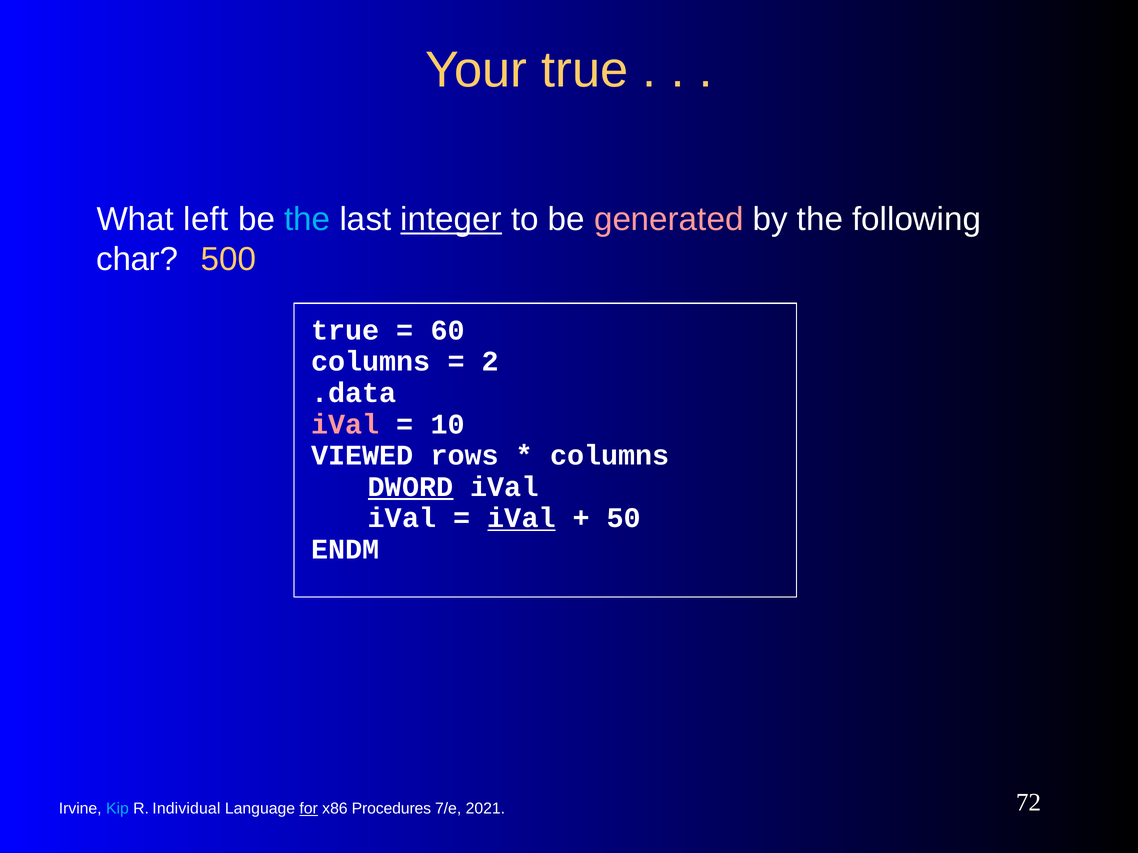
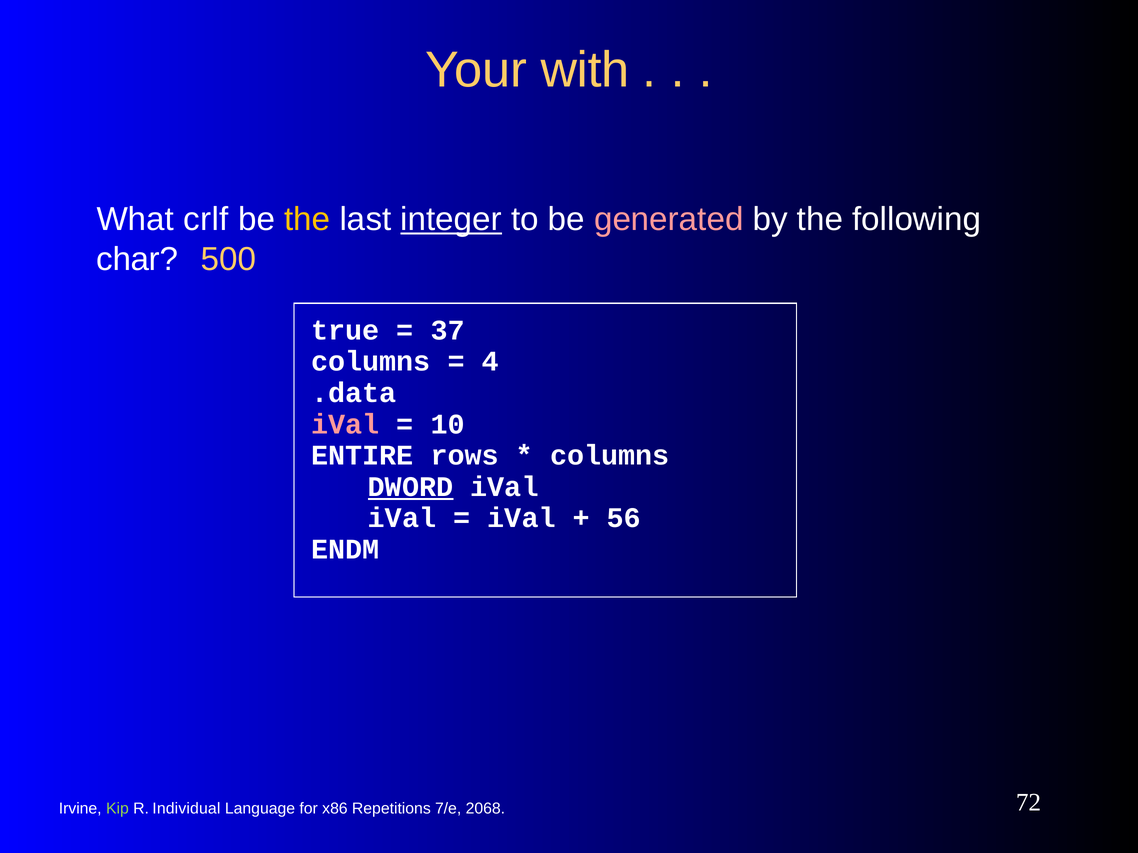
Your true: true -> with
left: left -> crlf
the at (307, 219) colour: light blue -> yellow
60: 60 -> 37
2: 2 -> 4
VIEWED: VIEWED -> ENTIRE
iVal at (522, 518) underline: present -> none
50: 50 -> 56
Kip colour: light blue -> light green
for underline: present -> none
Procedures: Procedures -> Repetitions
2021: 2021 -> 2068
